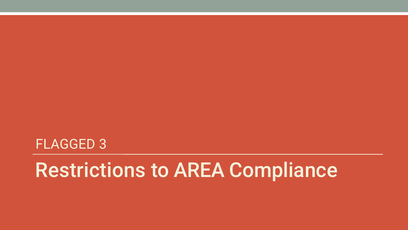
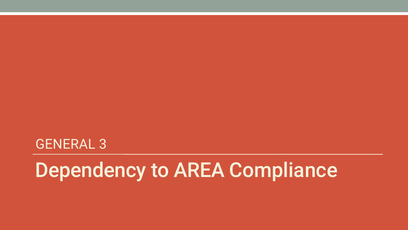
FLAGGED: FLAGGED -> GENERAL
Restrictions: Restrictions -> Dependency
